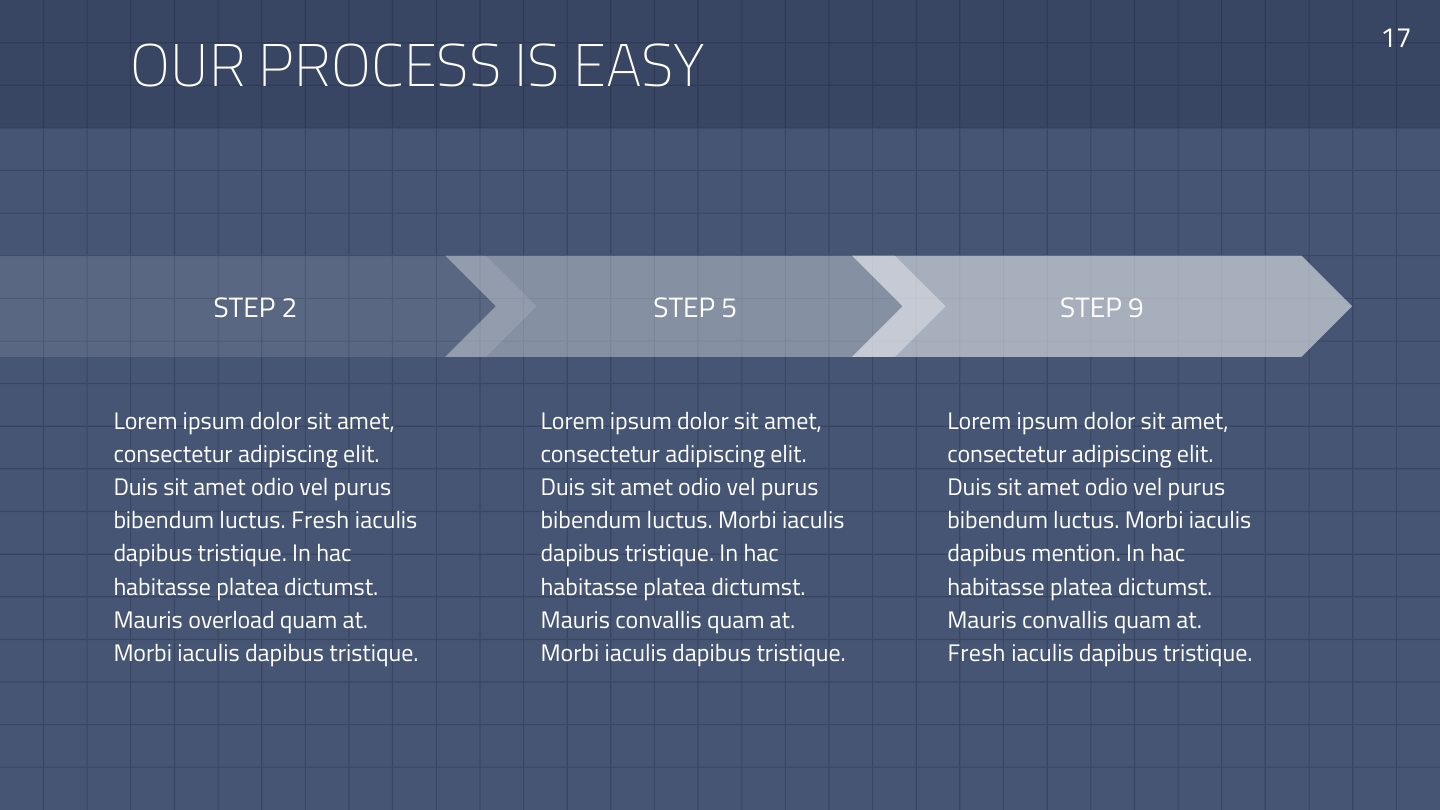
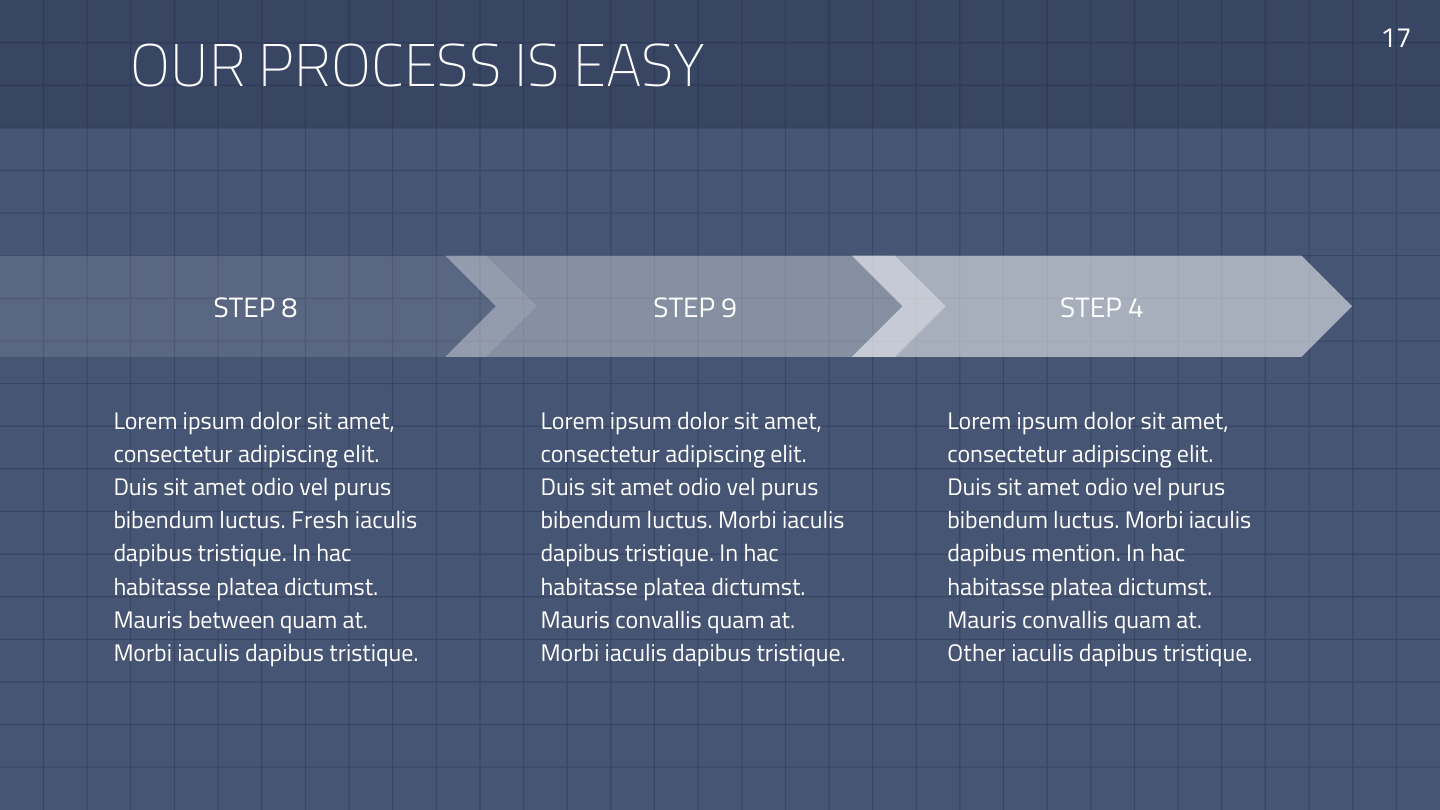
2: 2 -> 8
5: 5 -> 9
9: 9 -> 4
overload: overload -> between
Fresh at (977, 653): Fresh -> Other
